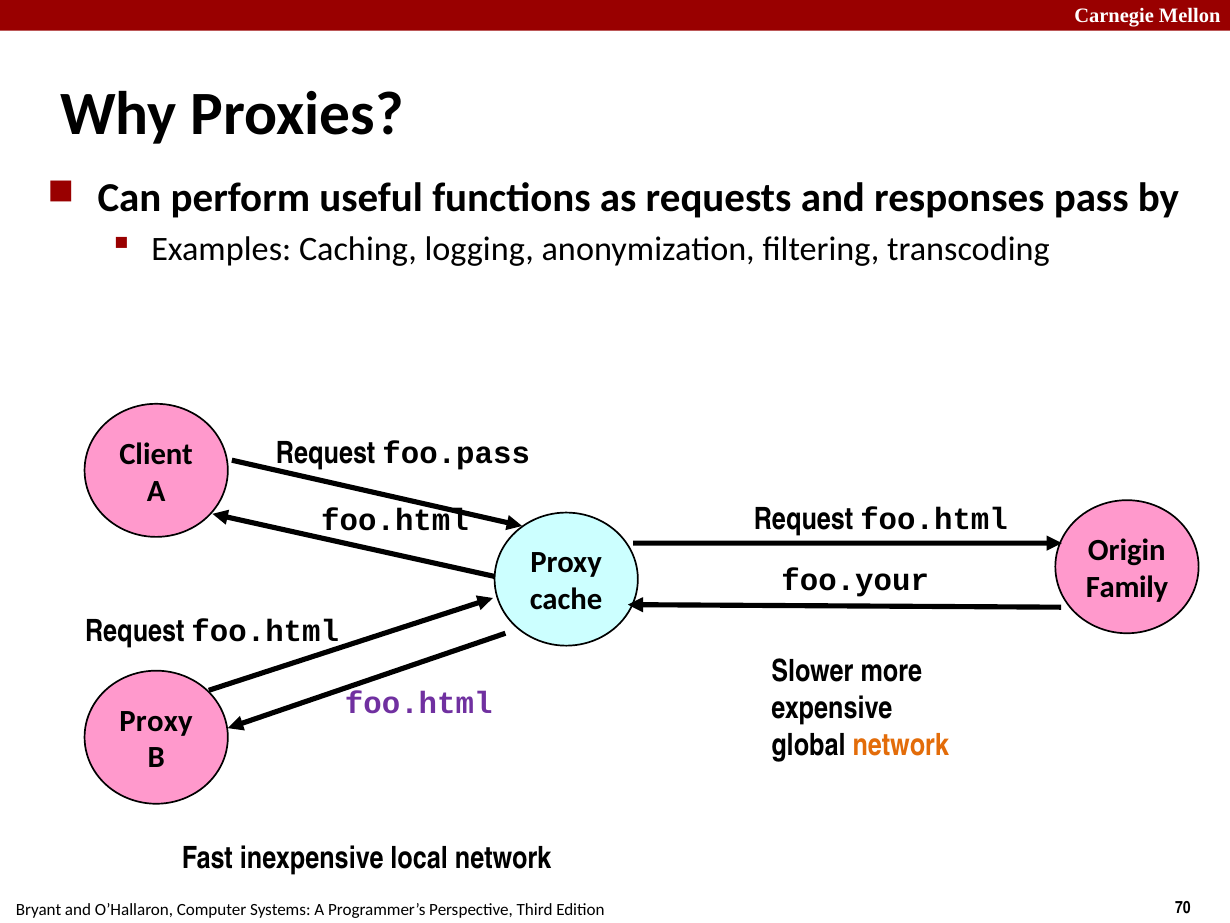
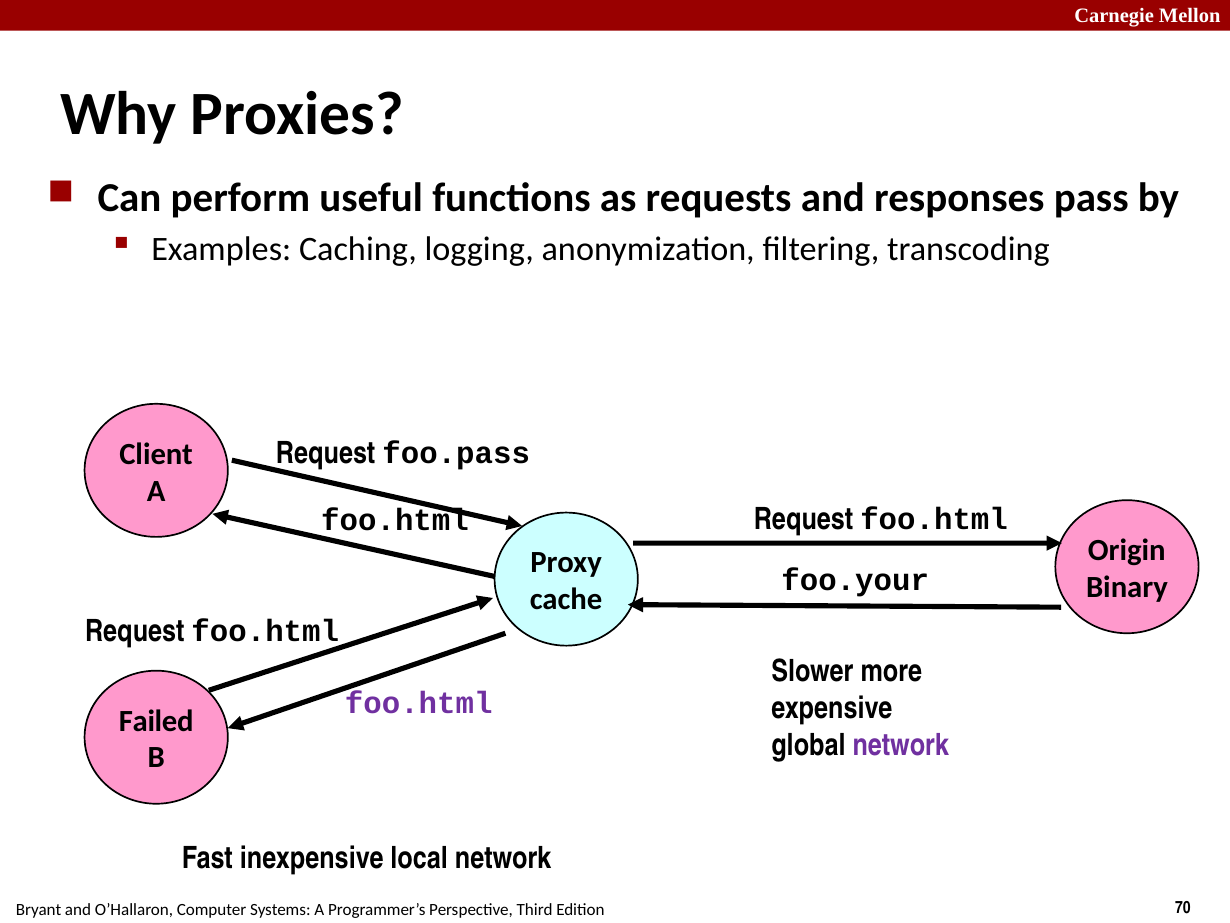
Family: Family -> Binary
Proxy at (156, 720): Proxy -> Failed
network at (901, 745) colour: orange -> purple
